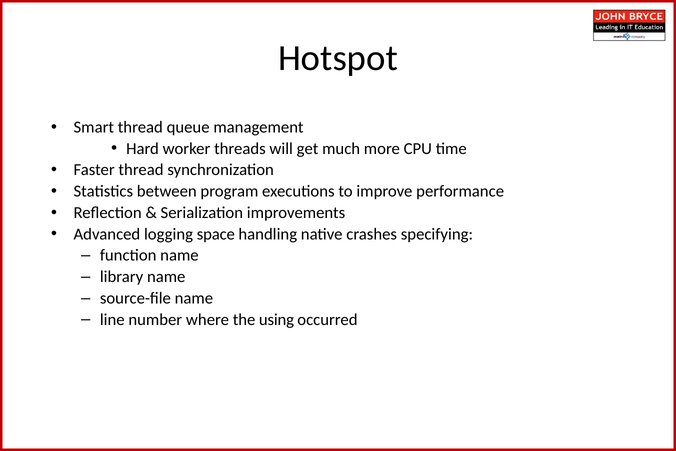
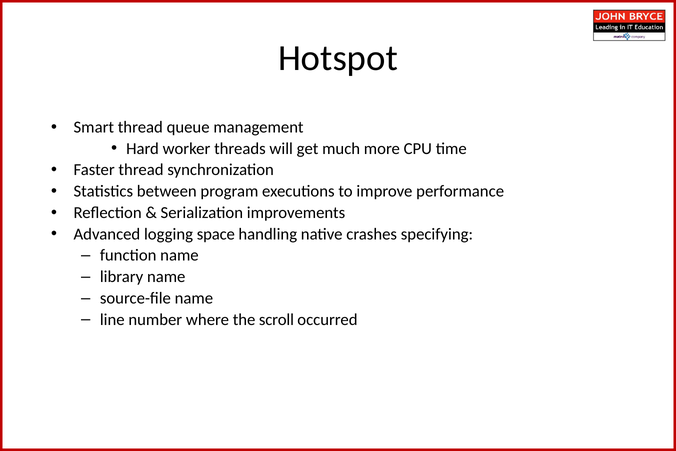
using: using -> scroll
